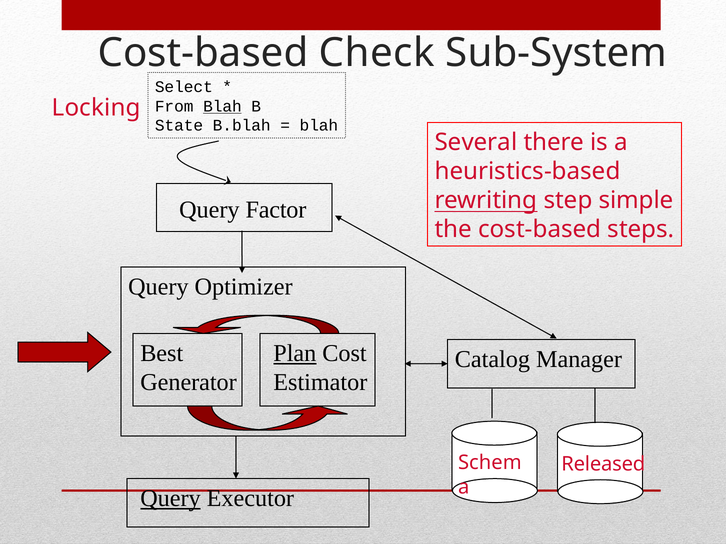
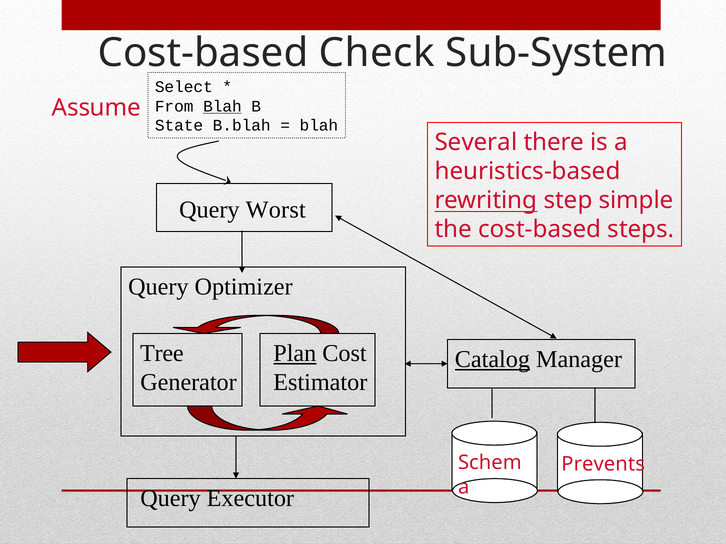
Locking: Locking -> Assume
Factor: Factor -> Worst
Best: Best -> Tree
Catalog underline: none -> present
Released: Released -> Prevents
Query at (170, 499) underline: present -> none
